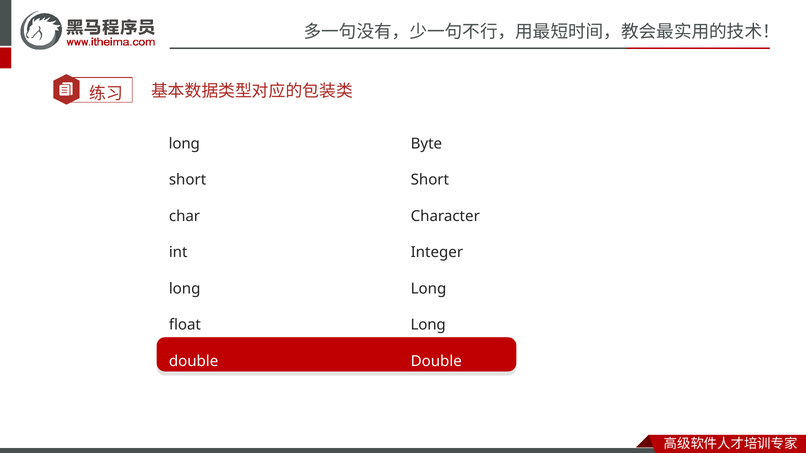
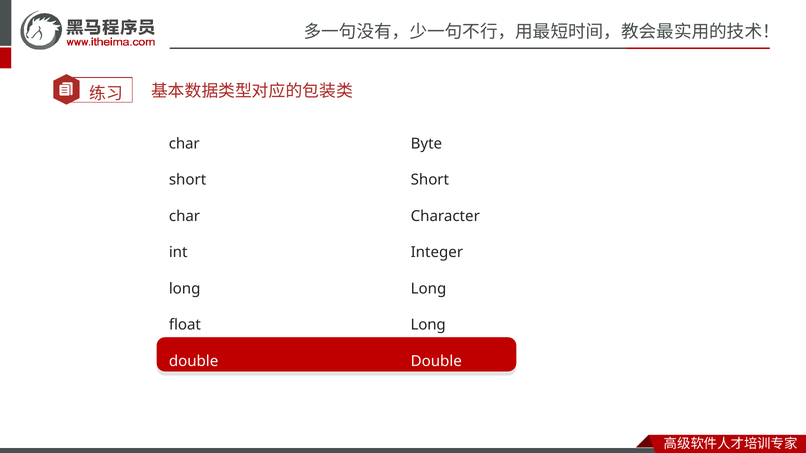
long at (184, 144): long -> char
